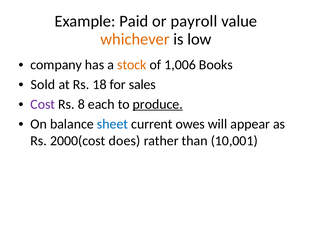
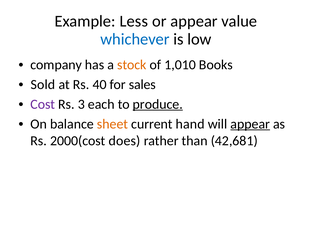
Paid: Paid -> Less
or payroll: payroll -> appear
whichever colour: orange -> blue
1,006: 1,006 -> 1,010
18: 18 -> 40
8: 8 -> 3
sheet colour: blue -> orange
owes: owes -> hand
appear at (250, 124) underline: none -> present
10,001: 10,001 -> 42,681
